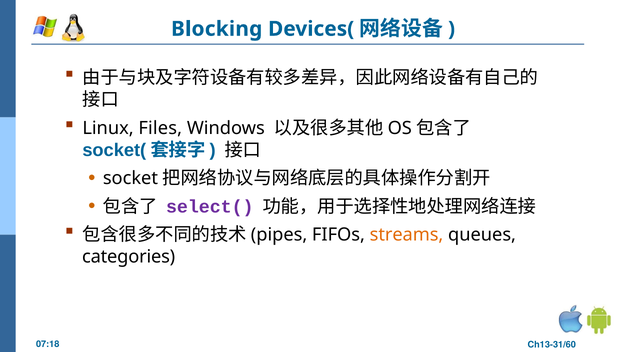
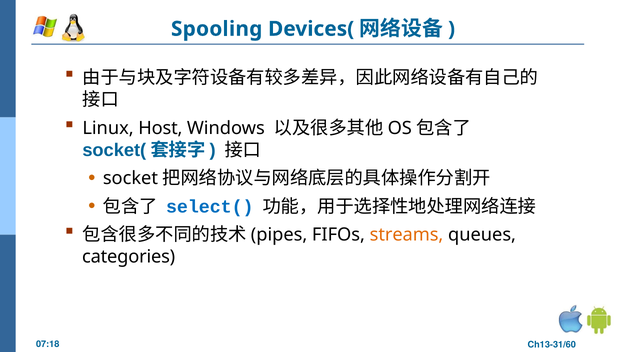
Blocking: Blocking -> Spooling
Files: Files -> Host
select( colour: purple -> blue
